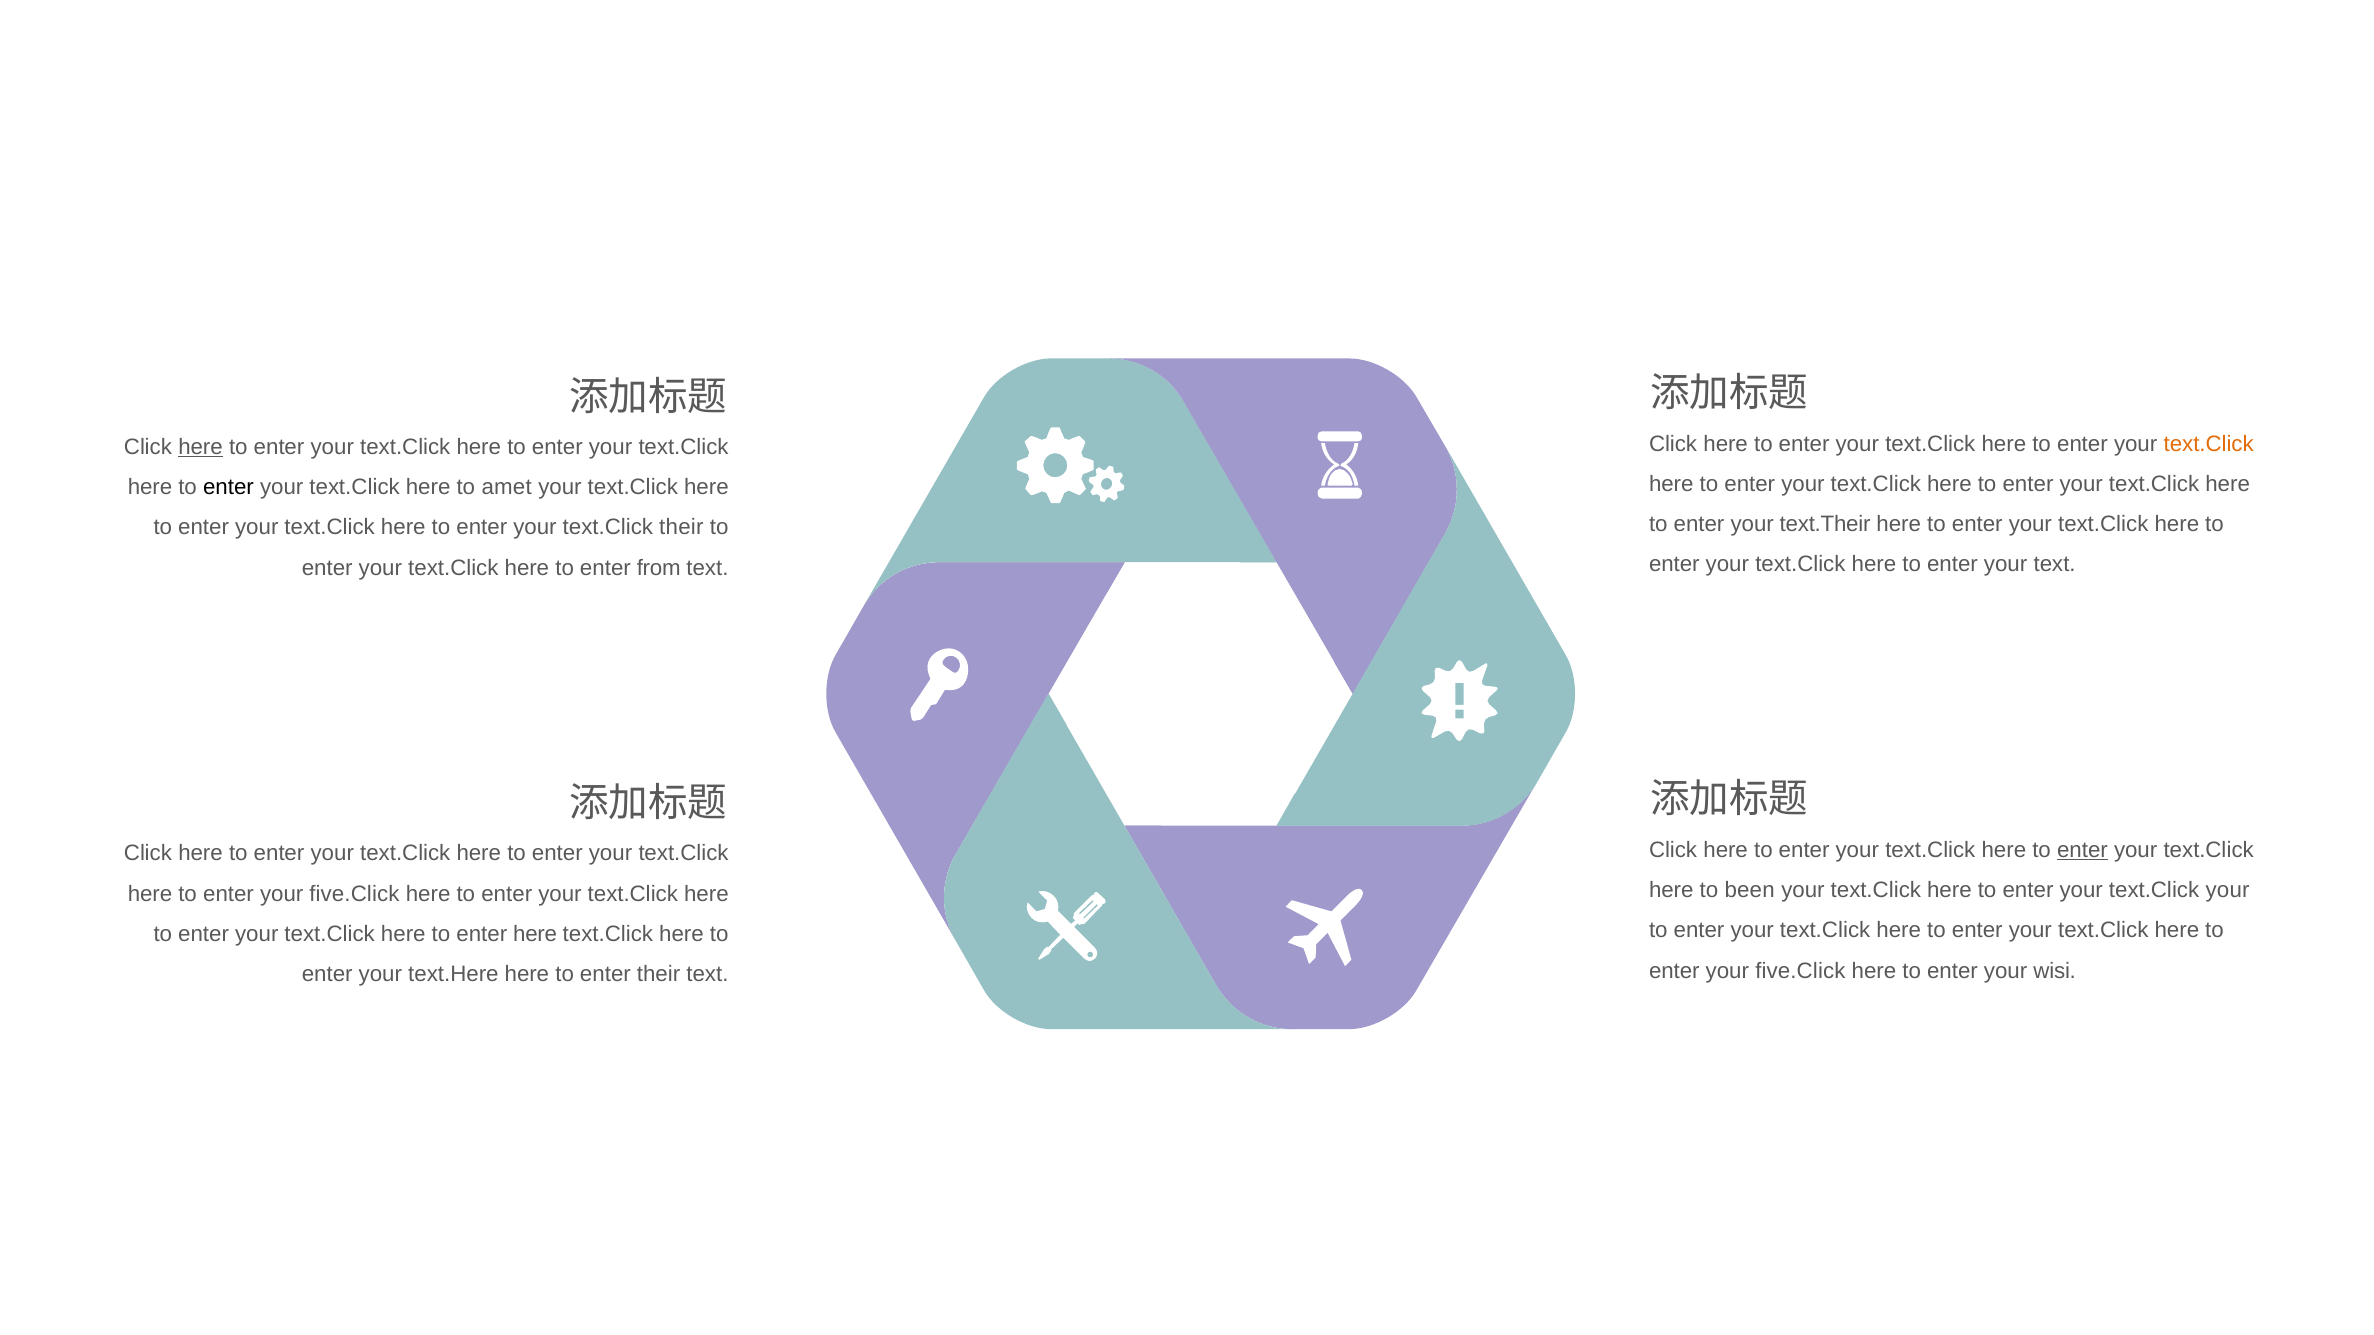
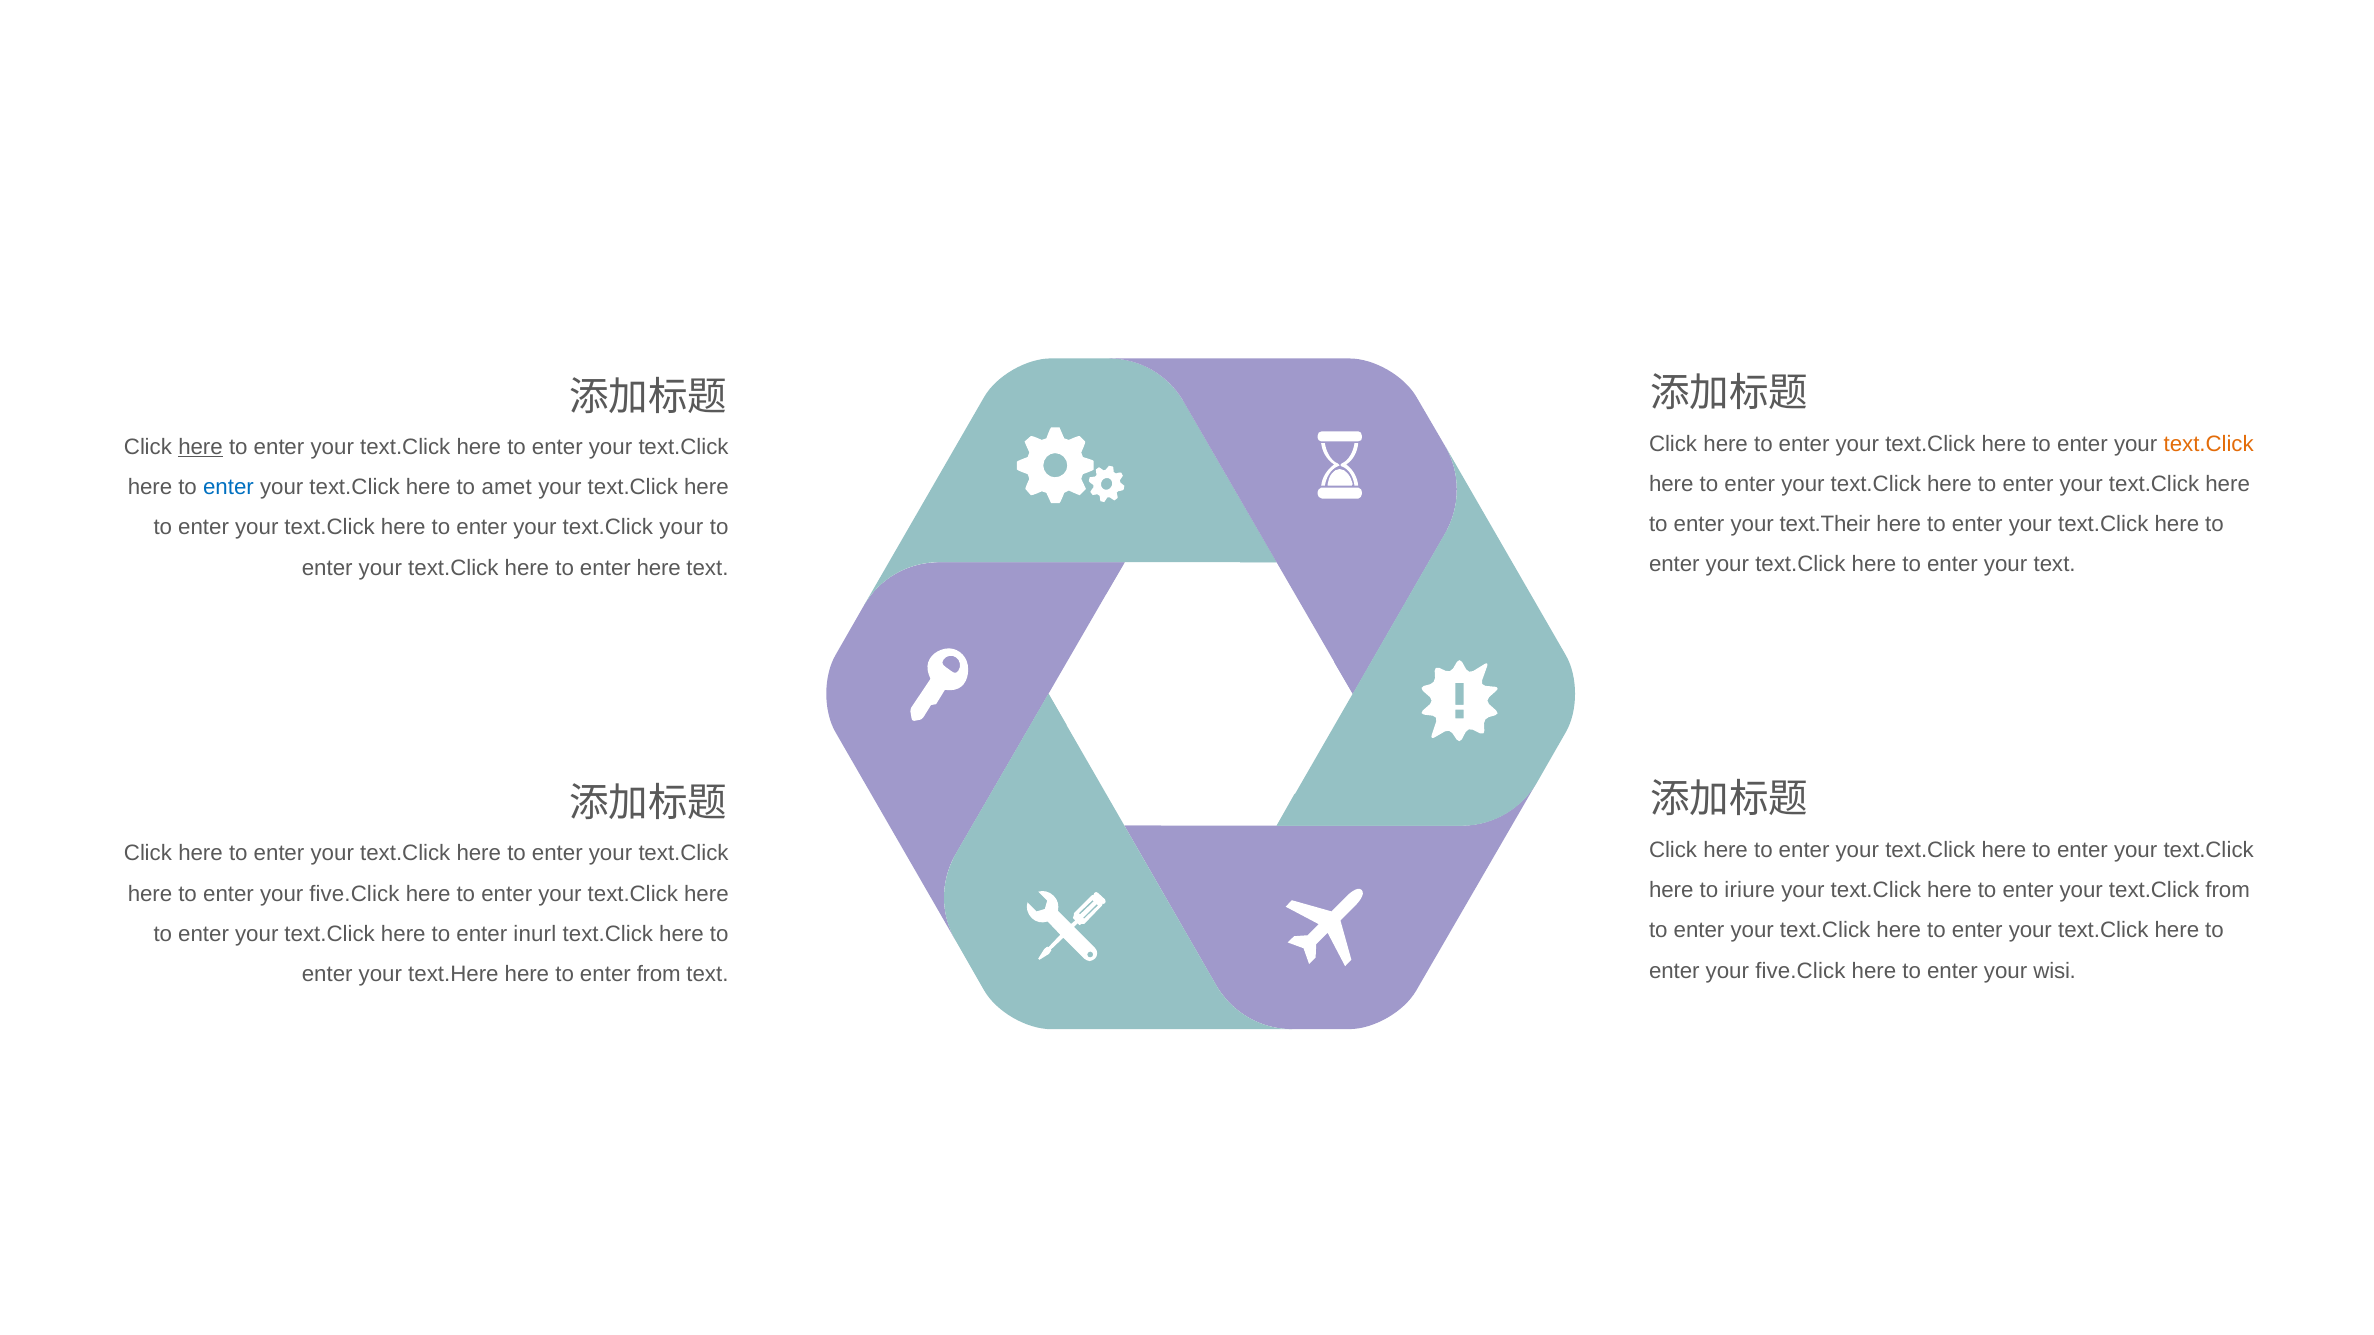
enter at (228, 488) colour: black -> blue
text.Click their: their -> your
enter from: from -> here
enter at (2082, 850) underline: present -> none
been: been -> iriure
text.Click your: your -> from
enter here: here -> inurl
enter their: their -> from
